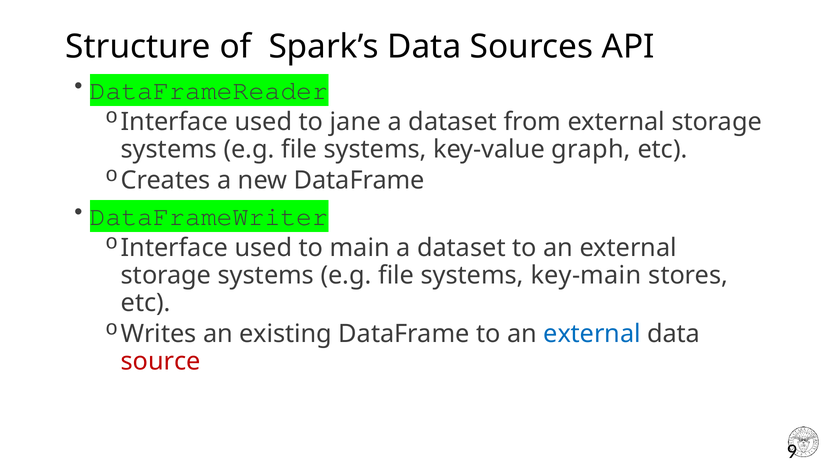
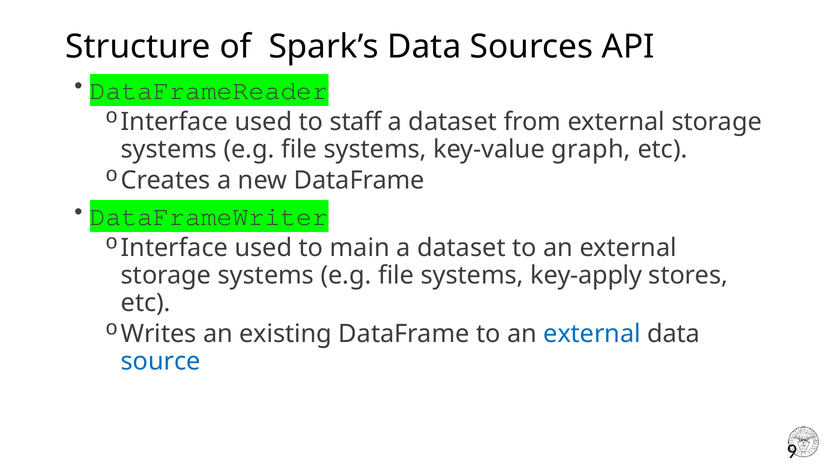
jane: jane -> staff
key-main: key-main -> key-apply
source colour: red -> blue
